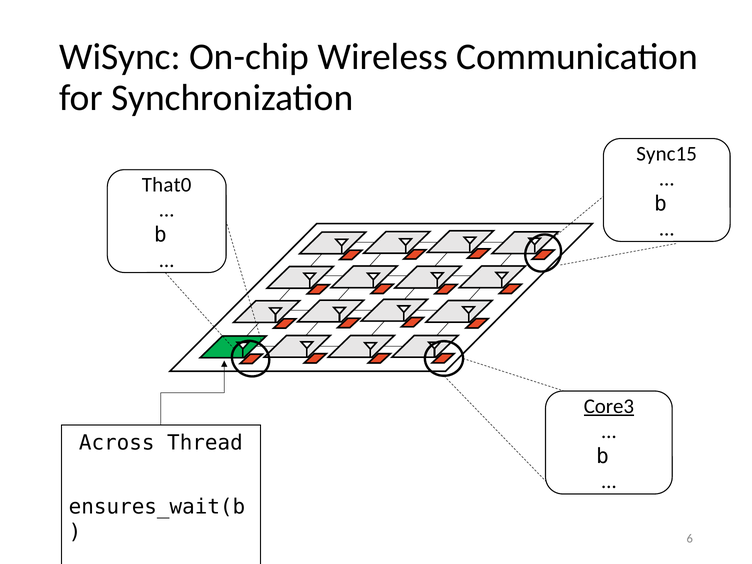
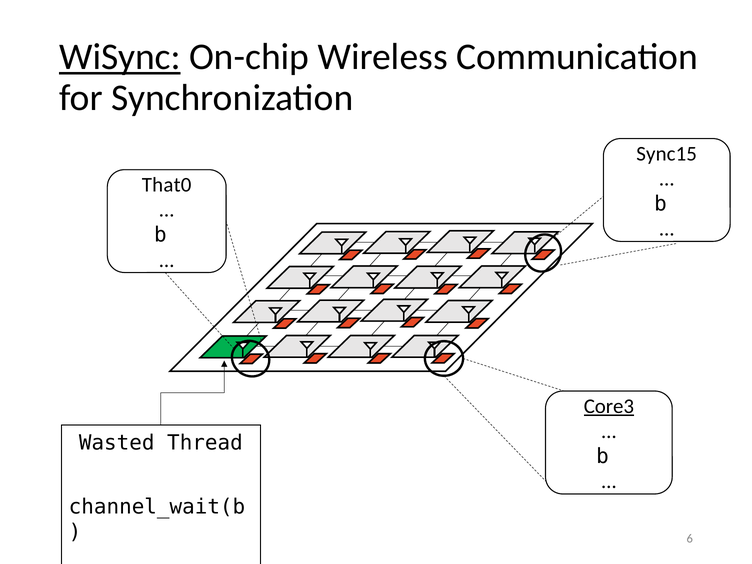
WiSync underline: none -> present
Across: Across -> Wasted
ensures_wait(b: ensures_wait(b -> channel_wait(b
